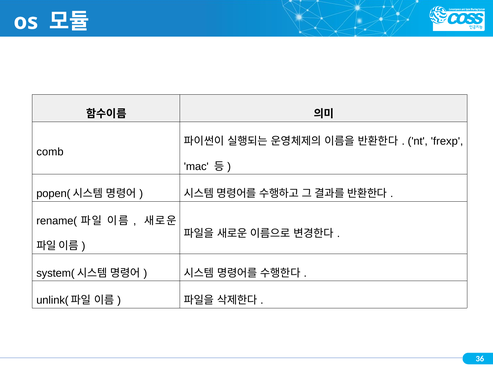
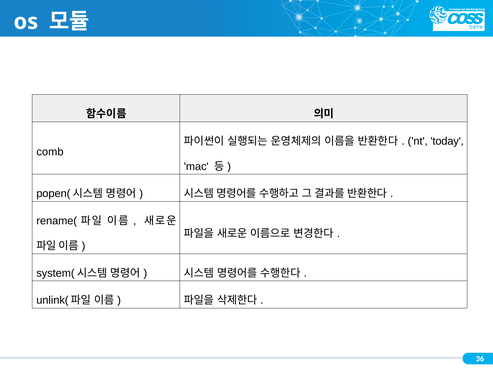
frexp: frexp -> today
